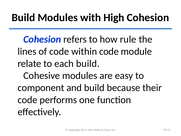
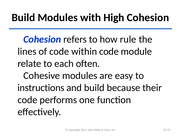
each build: build -> often
component: component -> instructions
